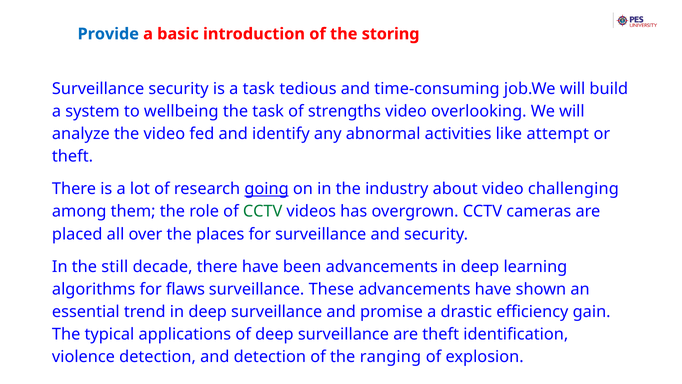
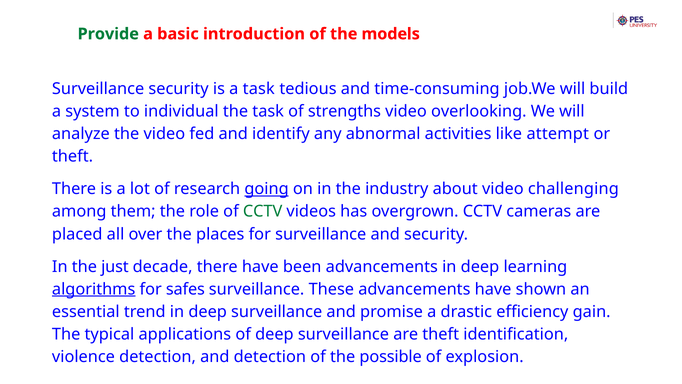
Provide colour: blue -> green
storing: storing -> models
wellbeing: wellbeing -> individual
still: still -> just
algorithms underline: none -> present
flaws: flaws -> safes
ranging: ranging -> possible
